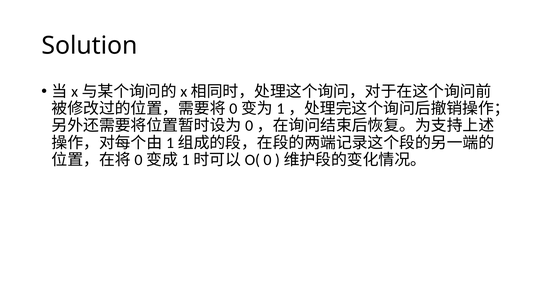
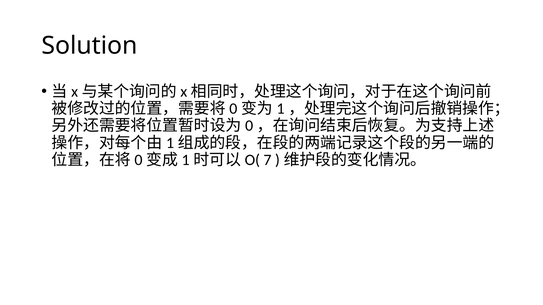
0: 0 -> 7
